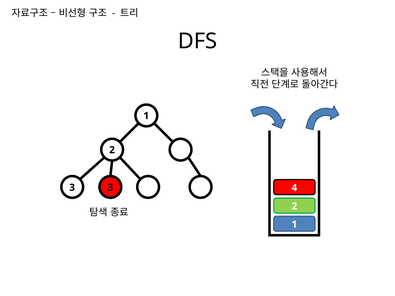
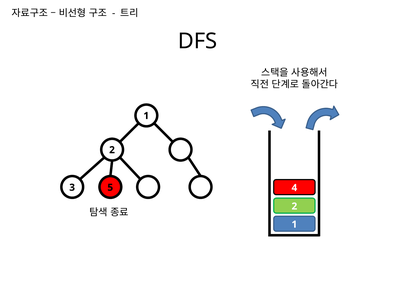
3 3: 3 -> 5
